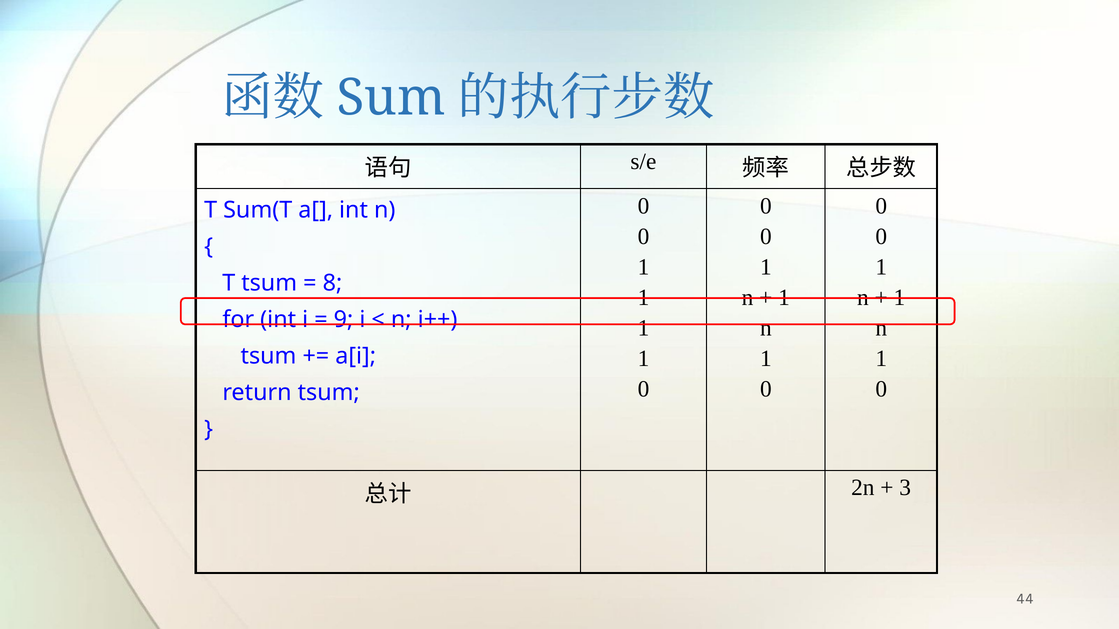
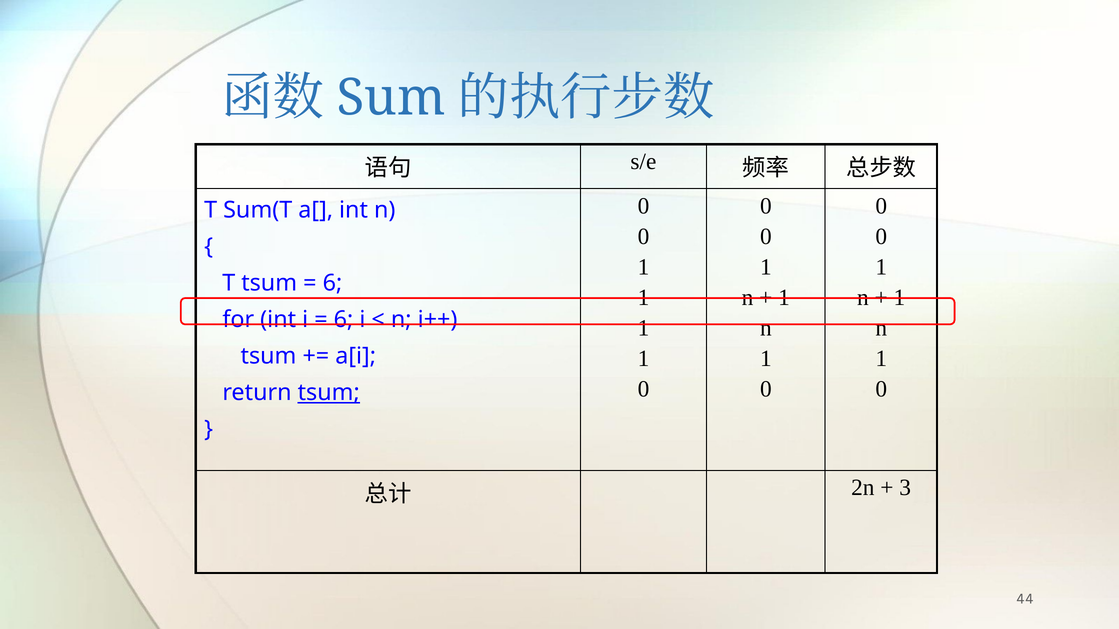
8 at (332, 283): 8 -> 6
9 at (344, 320): 9 -> 6
tsum at (329, 393) underline: none -> present
